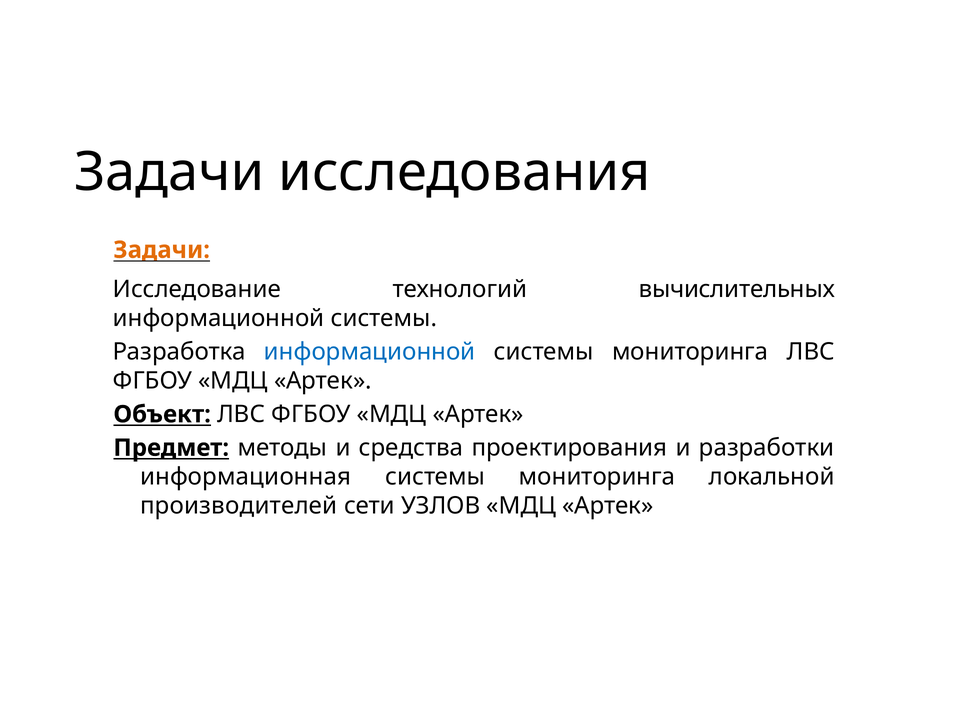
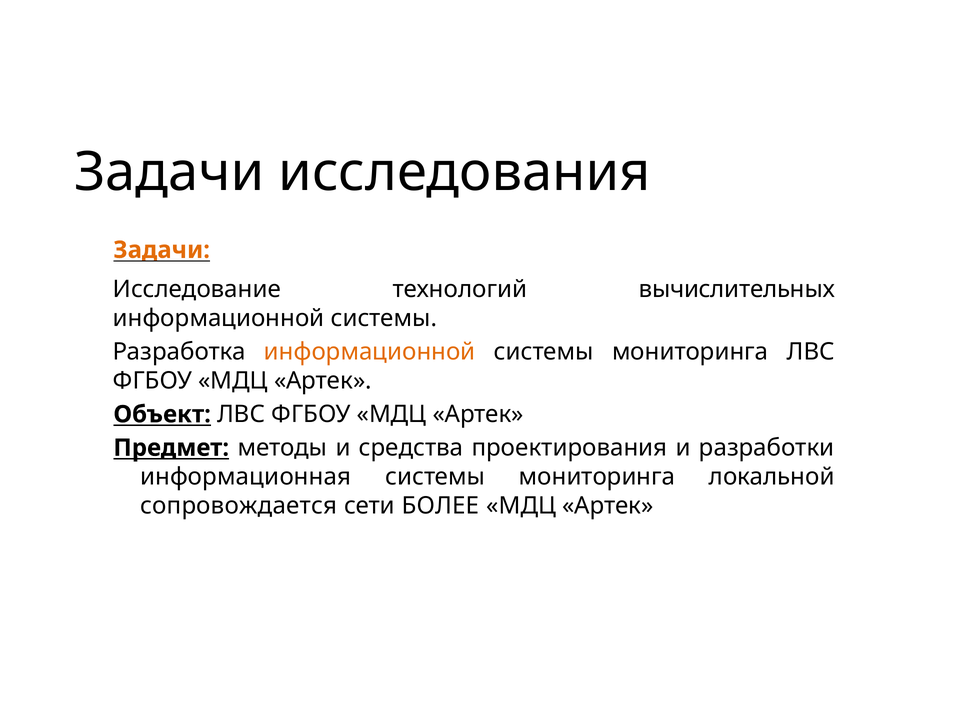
информационной at (370, 352) colour: blue -> orange
производителей: производителей -> сопровождается
УЗЛОВ: УЗЛОВ -> БОЛЕЕ
